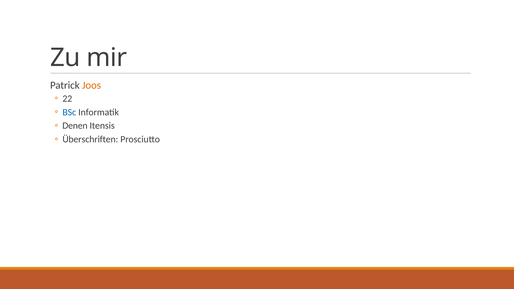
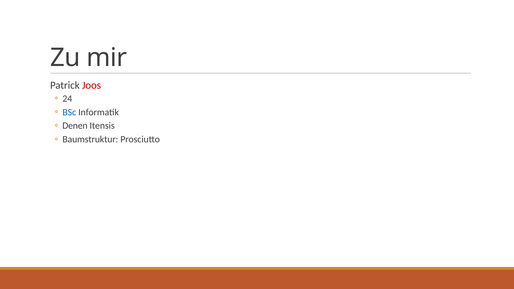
Joos colour: orange -> red
22: 22 -> 24
Überschriften: Überschriften -> Baumstruktur
